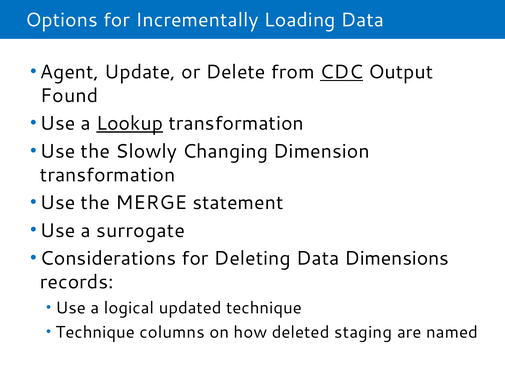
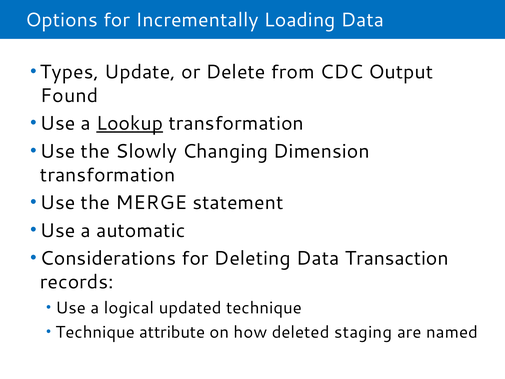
Agent: Agent -> Types
CDC underline: present -> none
surrogate: surrogate -> automatic
Dimensions: Dimensions -> Transaction
columns: columns -> attribute
